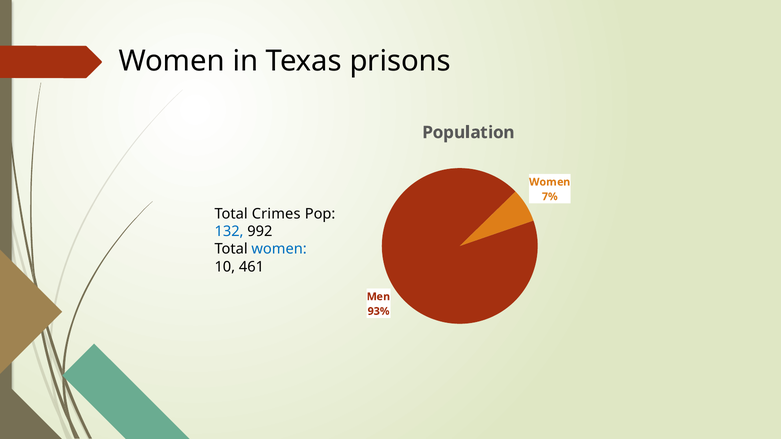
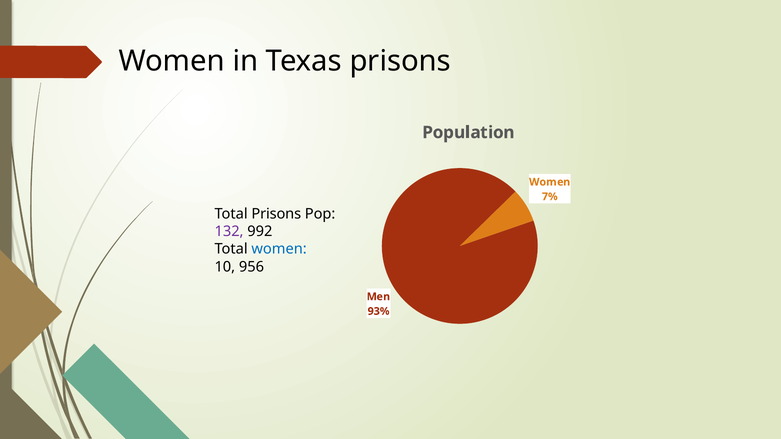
Total Crimes: Crimes -> Prisons
132 colour: blue -> purple
461: 461 -> 956
